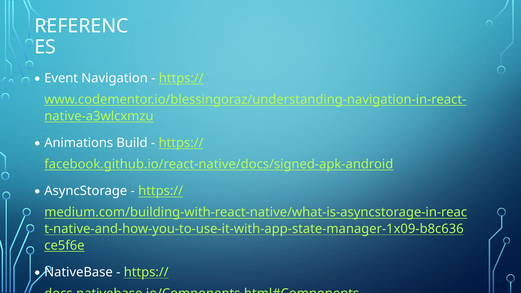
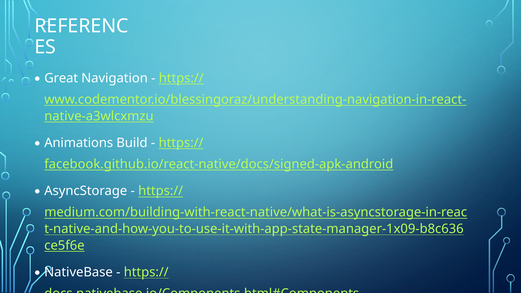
Event: Event -> Great
